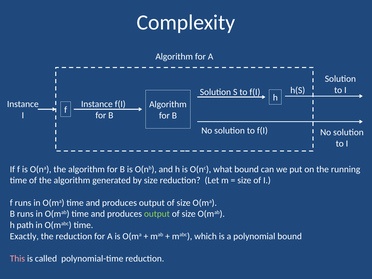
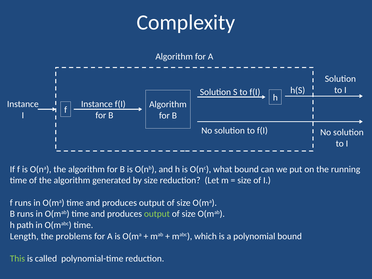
Exactly: Exactly -> Length
the reduction: reduction -> problems
This colour: pink -> light green
